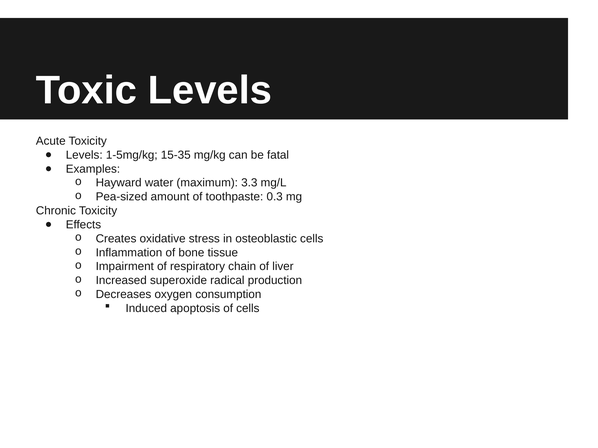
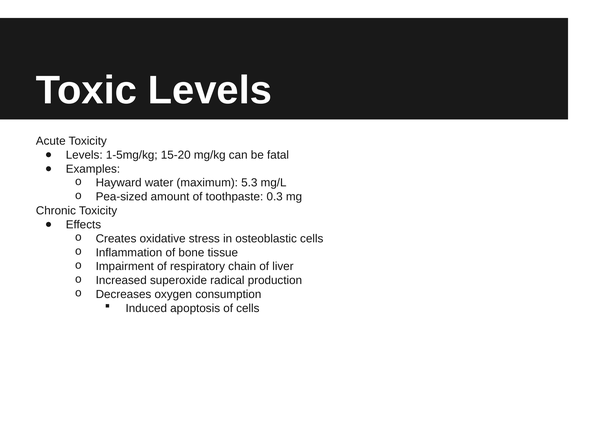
15-35: 15-35 -> 15-20
3.3: 3.3 -> 5.3
